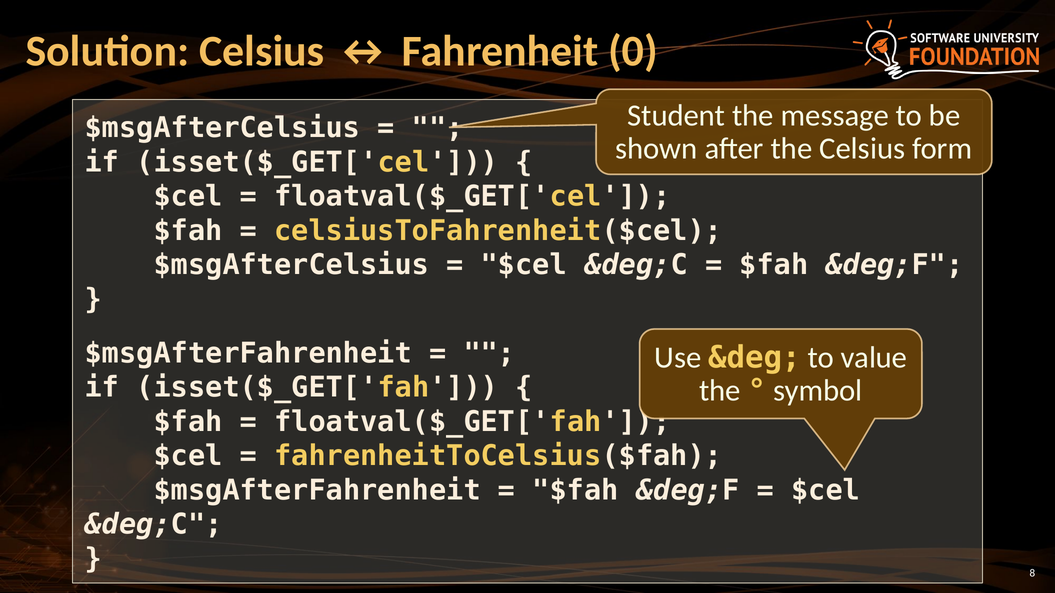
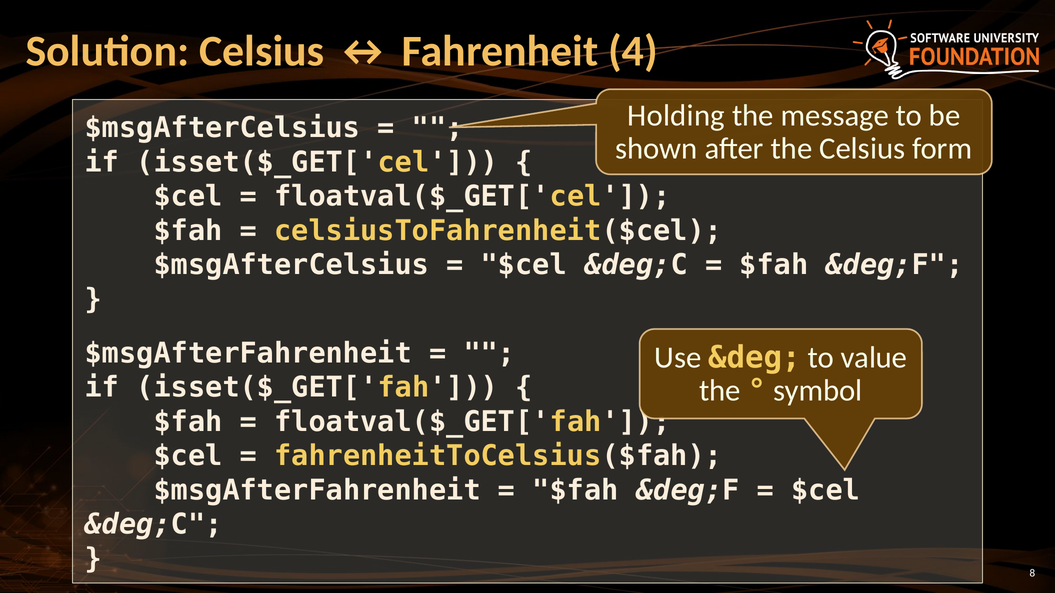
0: 0 -> 4
Student: Student -> Holding
